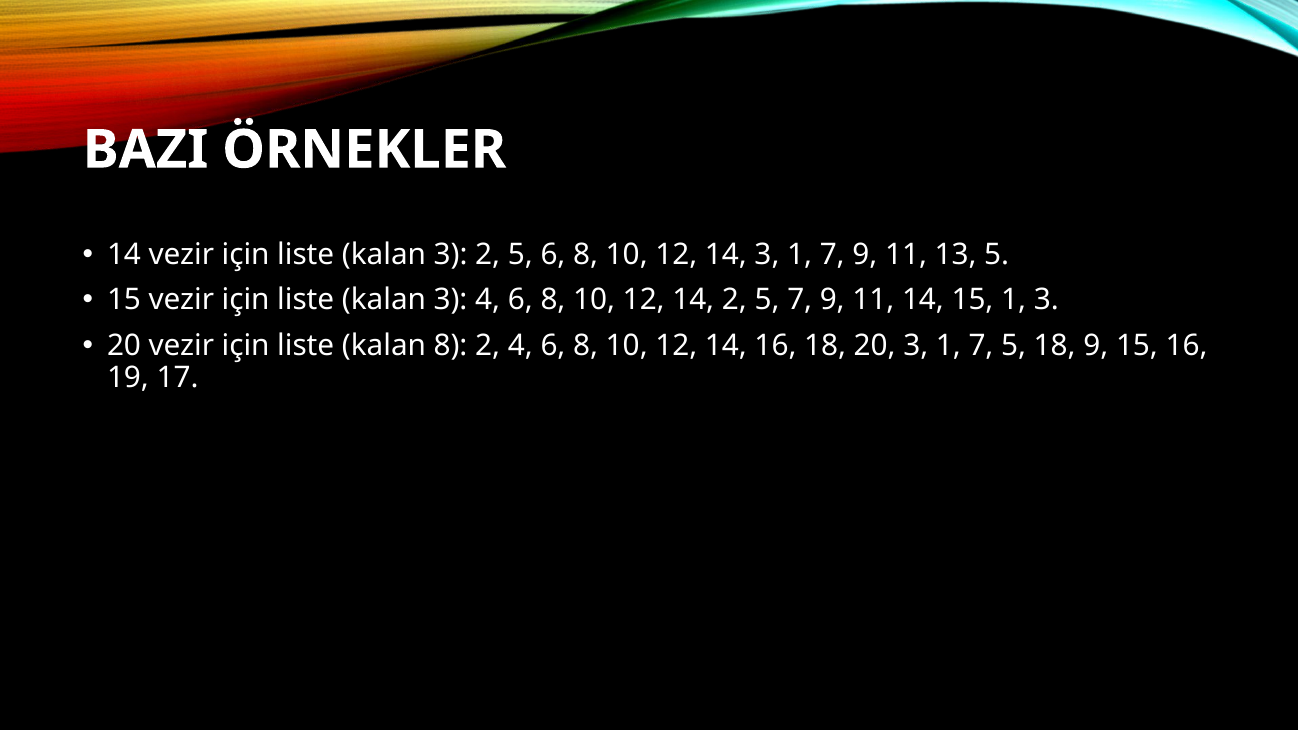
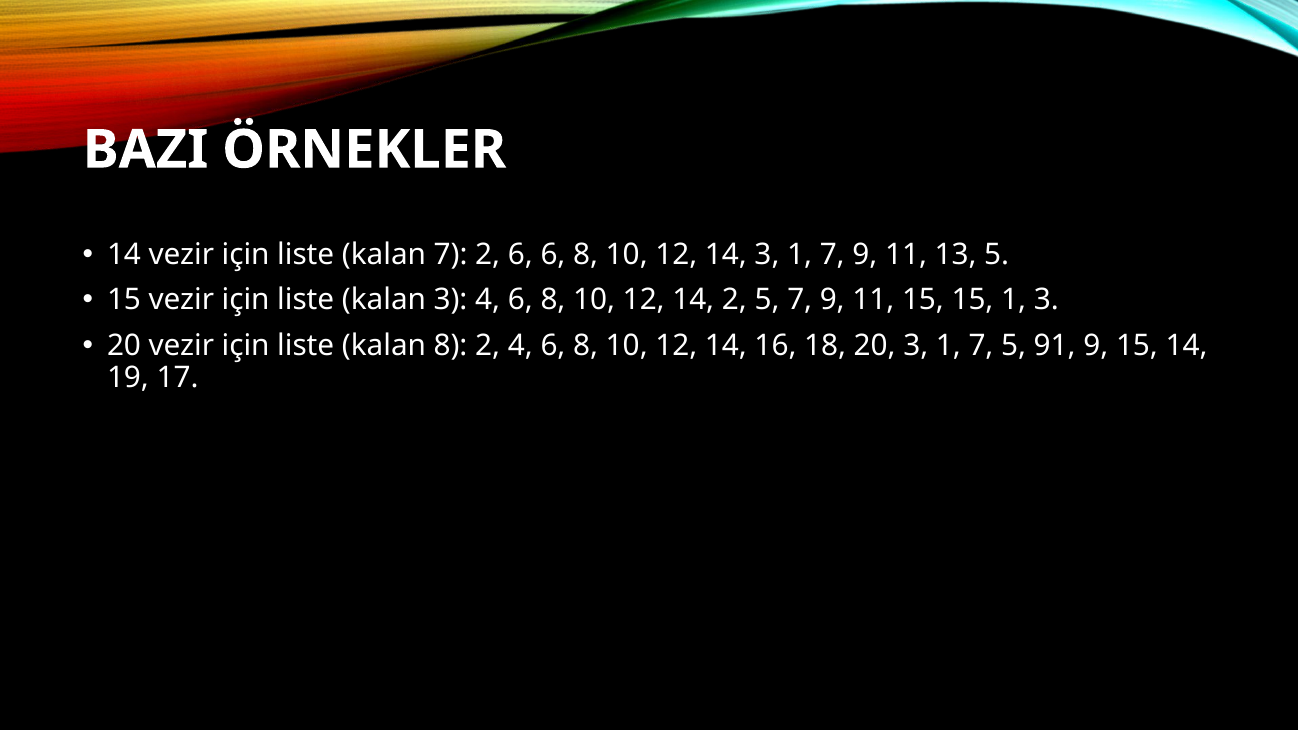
3 at (451, 254): 3 -> 7
5 at (520, 254): 5 -> 6
11 14: 14 -> 15
5 18: 18 -> 91
15 16: 16 -> 14
